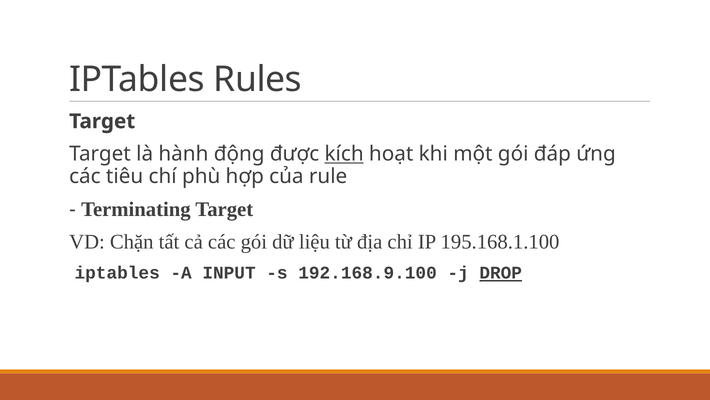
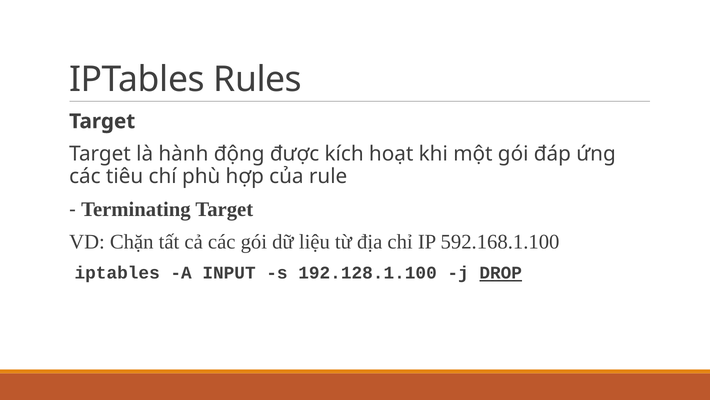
kích underline: present -> none
195.168.1.100: 195.168.1.100 -> 592.168.1.100
192.168.9.100: 192.168.9.100 -> 192.128.1.100
